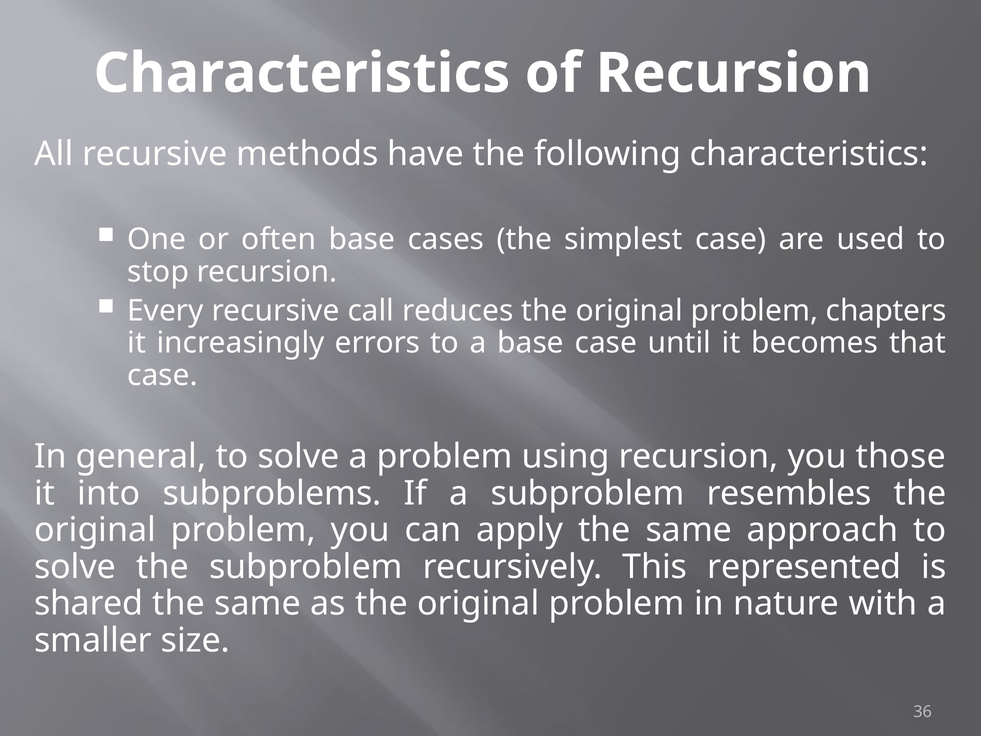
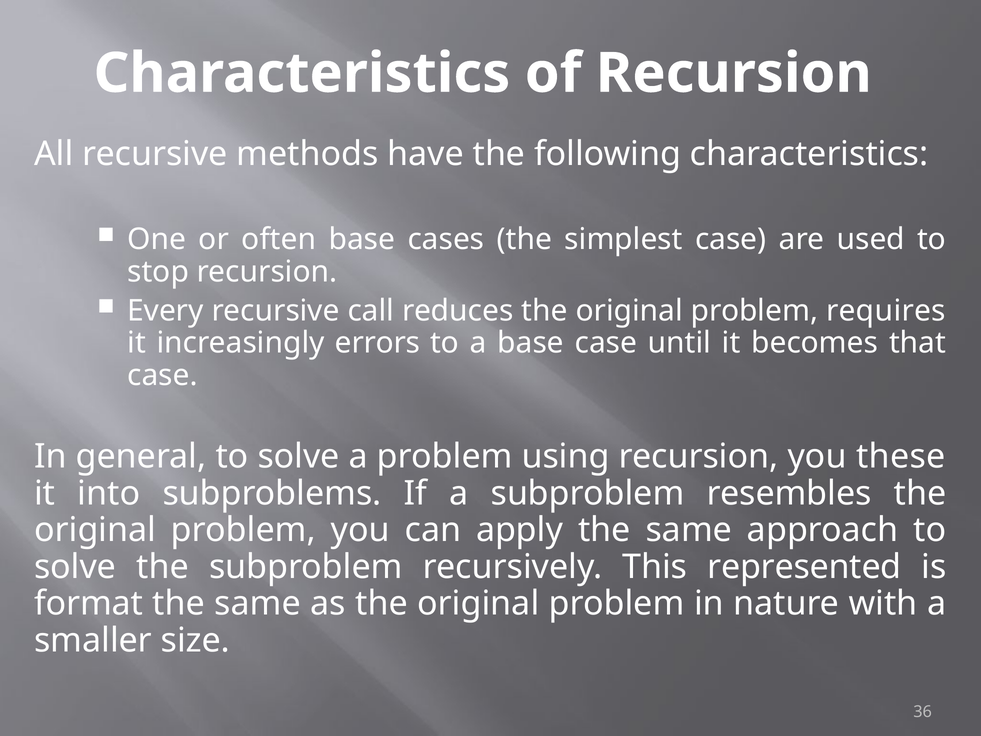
chapters: chapters -> requires
those: those -> these
shared: shared -> format
